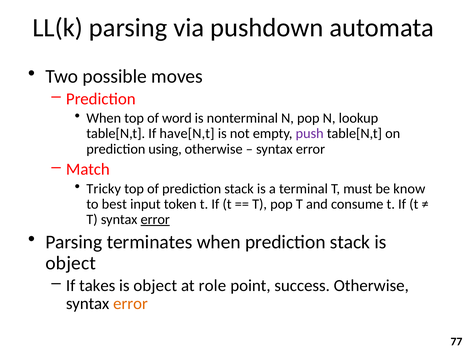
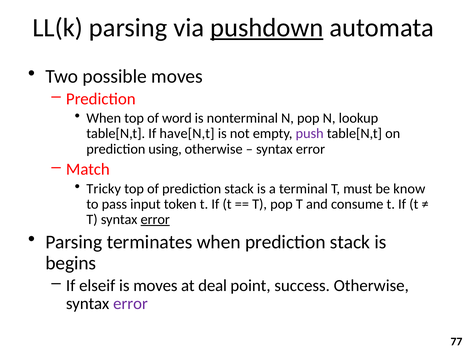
pushdown underline: none -> present
best: best -> pass
object at (71, 263): object -> begins
takes: takes -> elseif
object at (155, 286): object -> moves
role: role -> deal
error at (130, 304) colour: orange -> purple
